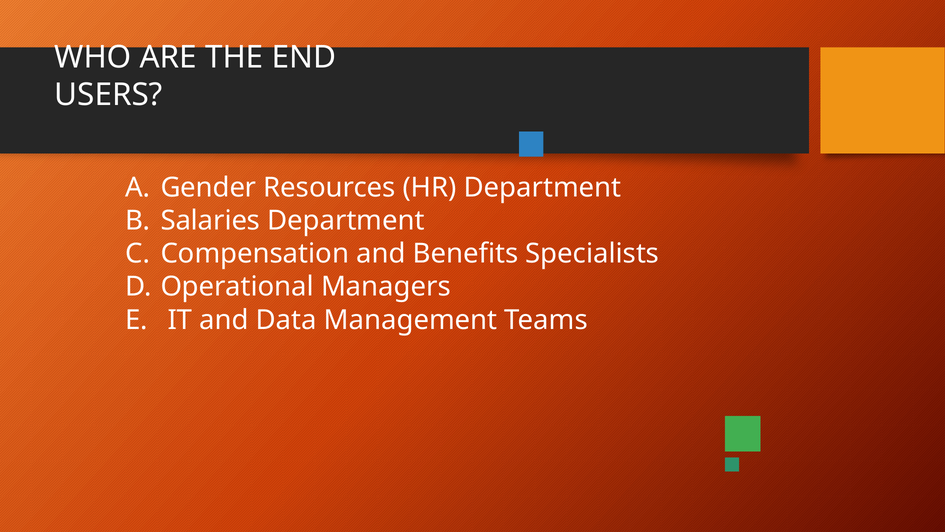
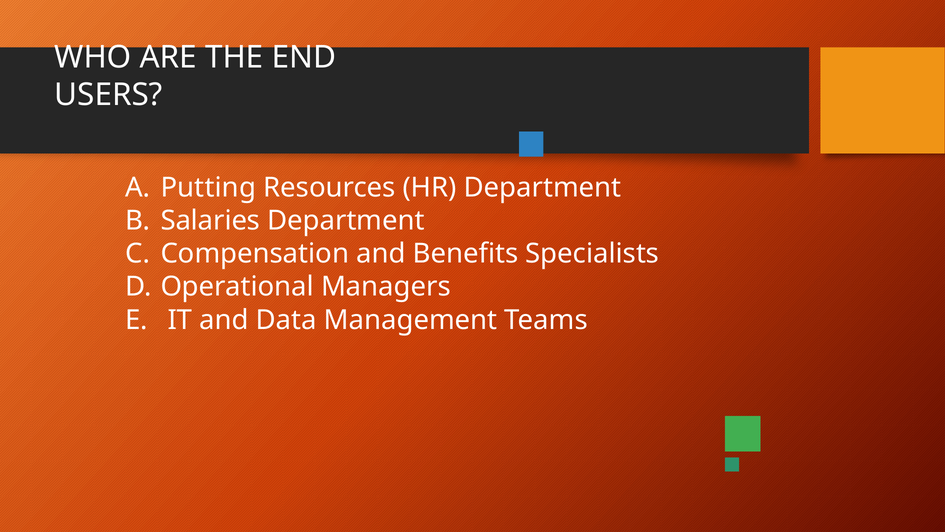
Gender: Gender -> Putting
